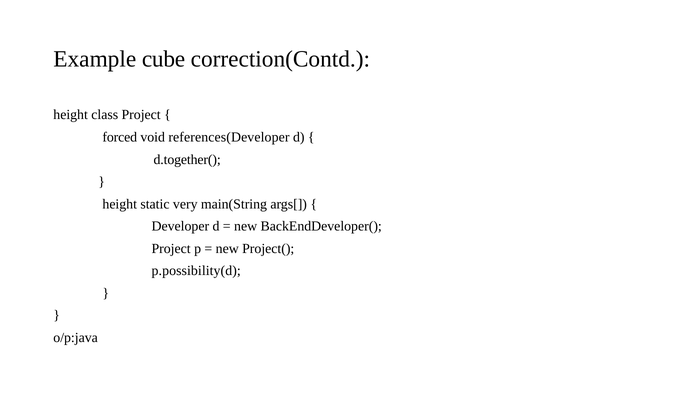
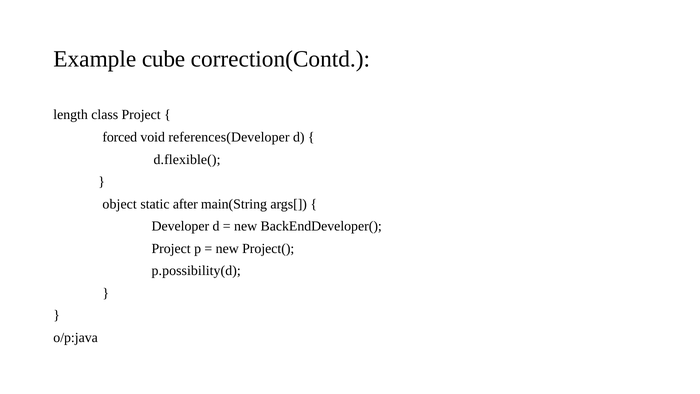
height at (71, 115): height -> length
d.together(: d.together( -> d.flexible(
height at (120, 204): height -> object
very: very -> after
